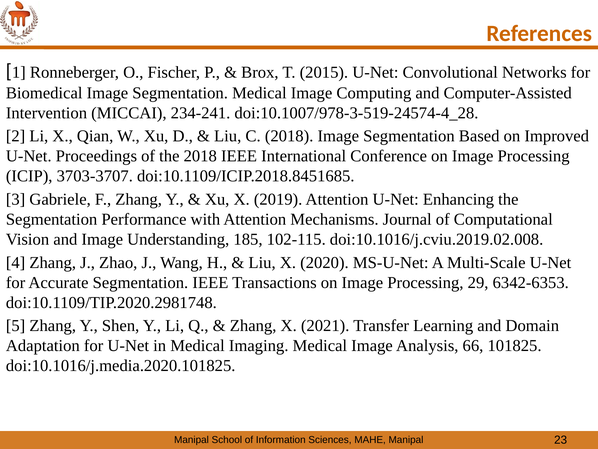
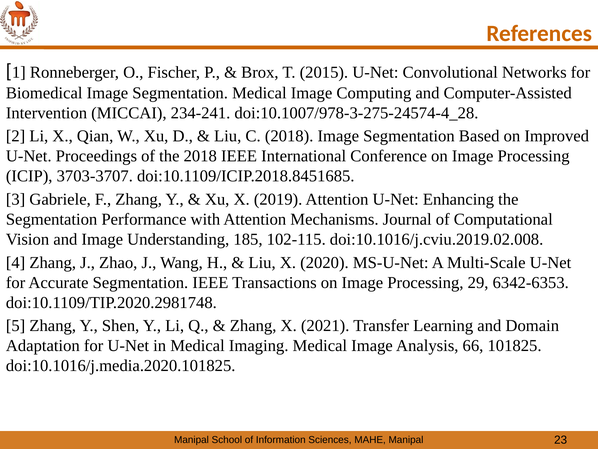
doi:10.1007/978-3-519-24574-4_28: doi:10.1007/978-3-519-24574-4_28 -> doi:10.1007/978-3-275-24574-4_28
